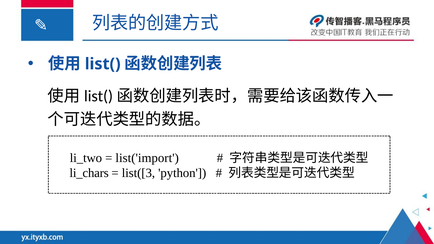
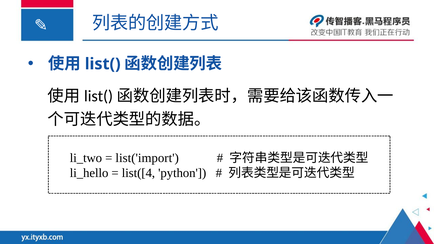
li_chars: li_chars -> li_hello
list([3: list([3 -> list([4
